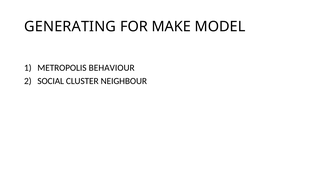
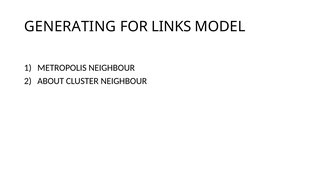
MAKE: MAKE -> LINKS
METROPOLIS BEHAVIOUR: BEHAVIOUR -> NEIGHBOUR
SOCIAL: SOCIAL -> ABOUT
